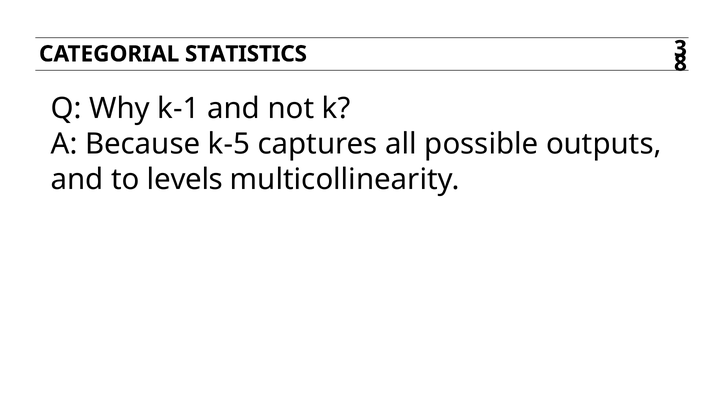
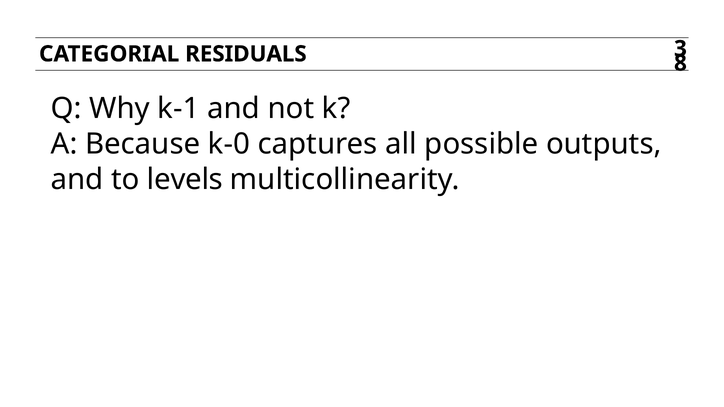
STATISTICS: STATISTICS -> RESIDUALS
k-5: k-5 -> k-0
